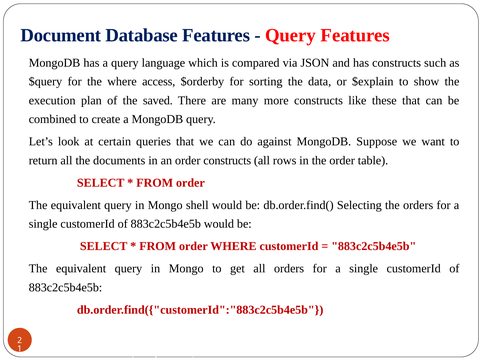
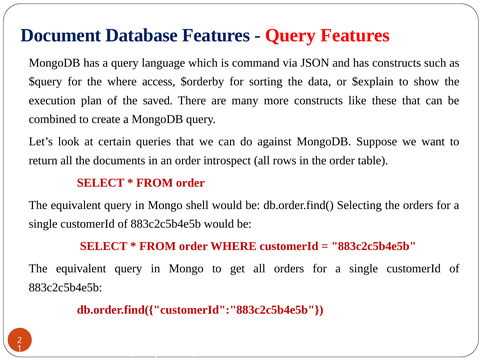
compared: compared -> command
order constructs: constructs -> introspect
